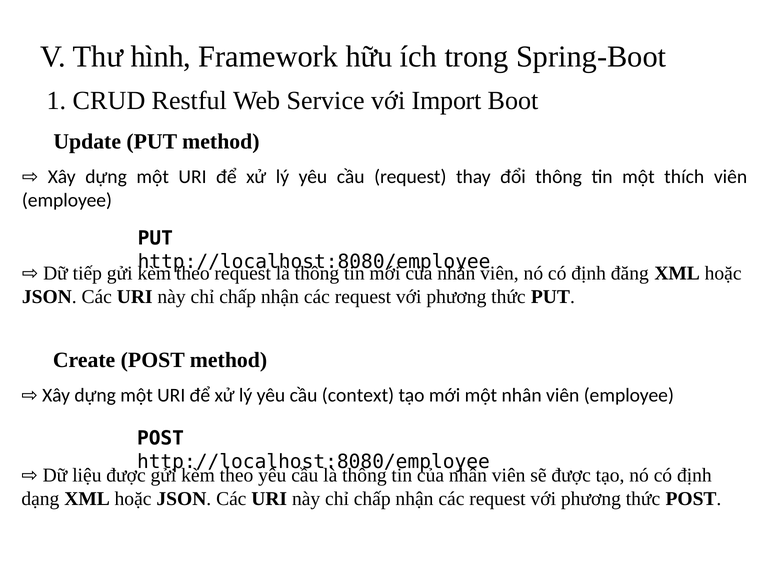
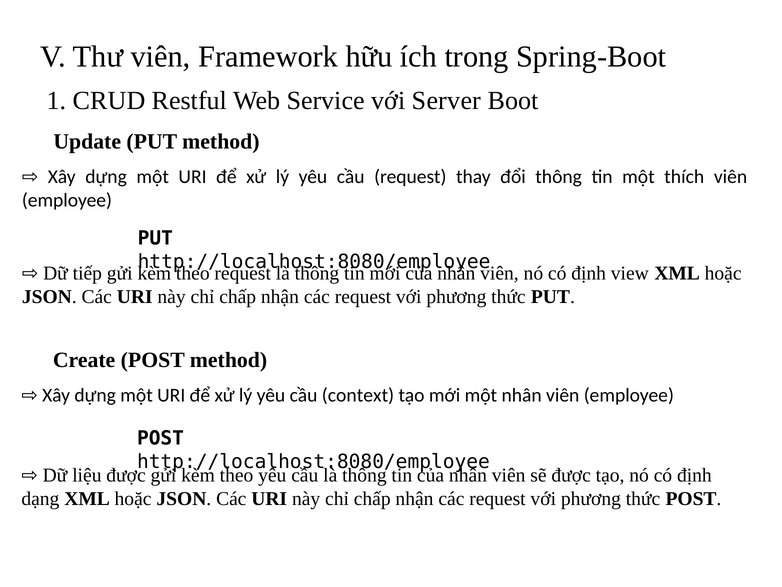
Thư hình: hình -> viên
Import: Import -> Server
đăng: đăng -> view
